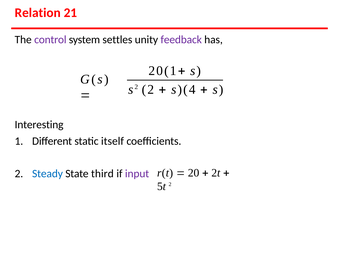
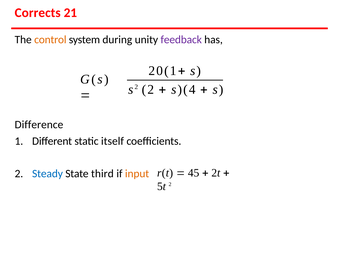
Relation: Relation -> Corrects
control colour: purple -> orange
settles: settles -> during
Interesting: Interesting -> Difference
input colour: purple -> orange
20: 20 -> 45
